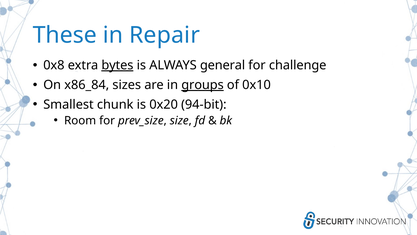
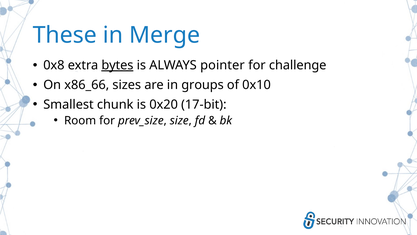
Repair: Repair -> Merge
general: general -> pointer
x86_84: x86_84 -> x86_66
groups underline: present -> none
94-bit: 94-bit -> 17-bit
